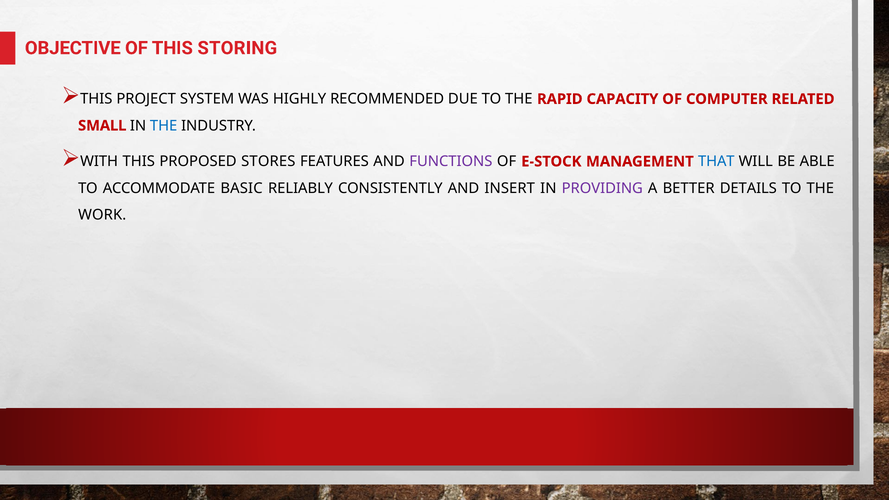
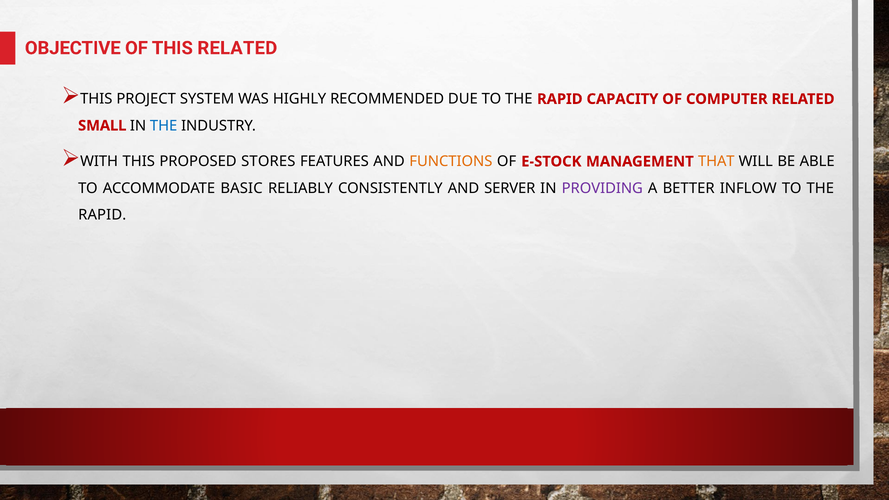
THIS STORING: STORING -> RELATED
FUNCTIONS colour: purple -> orange
THAT colour: blue -> orange
INSERT: INSERT -> SERVER
DETAILS: DETAILS -> INFLOW
WORK at (102, 215): WORK -> RAPID
